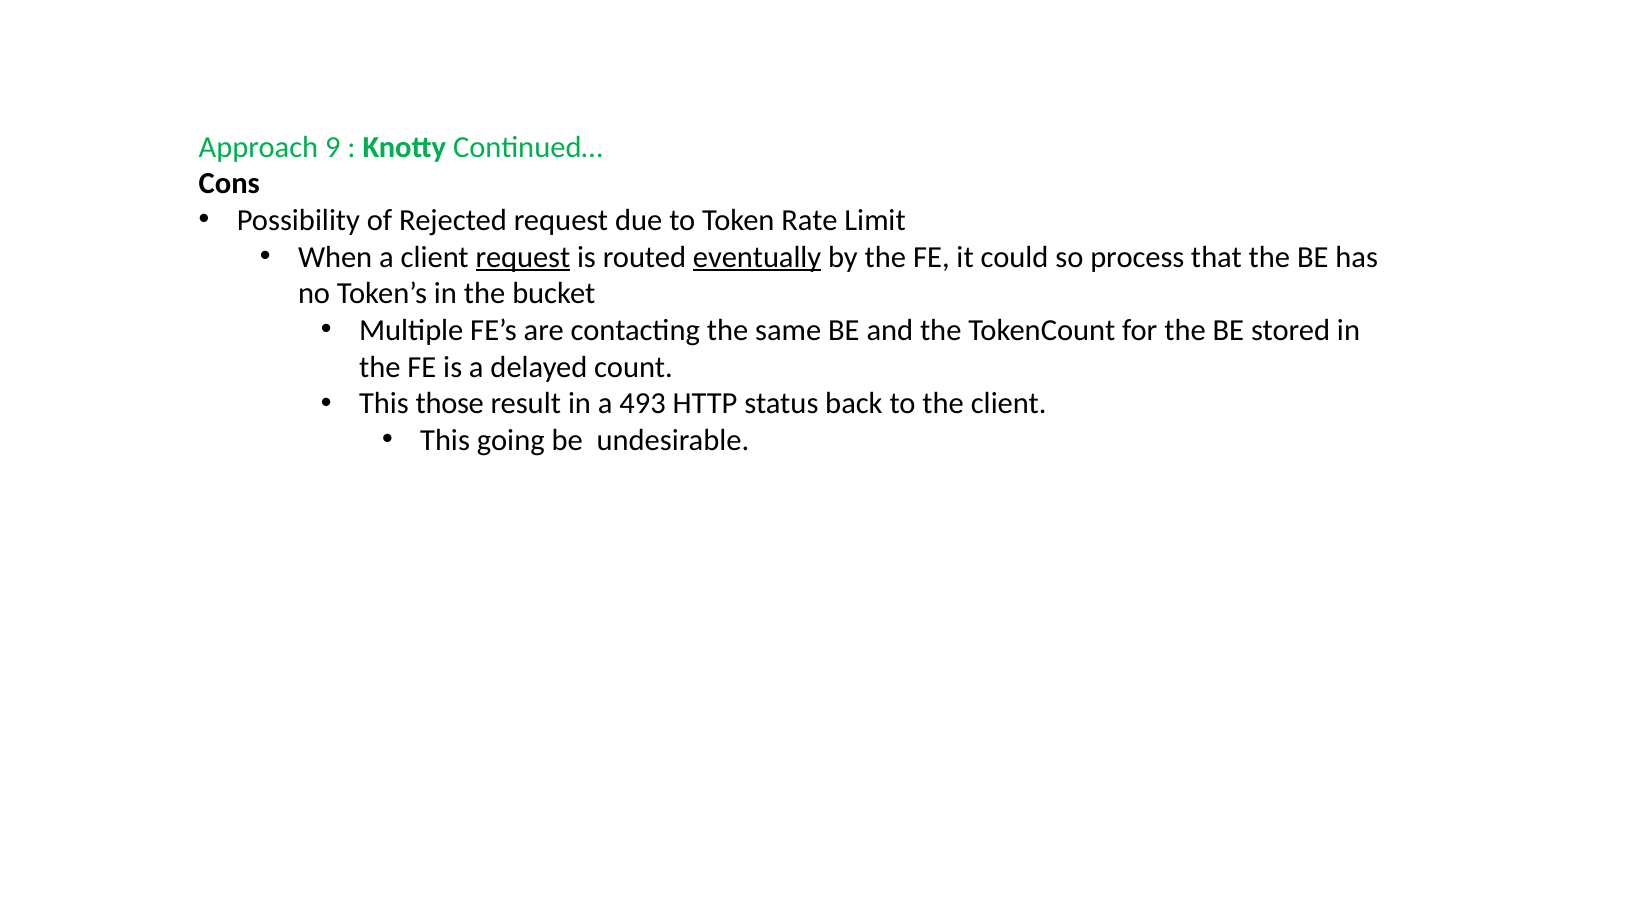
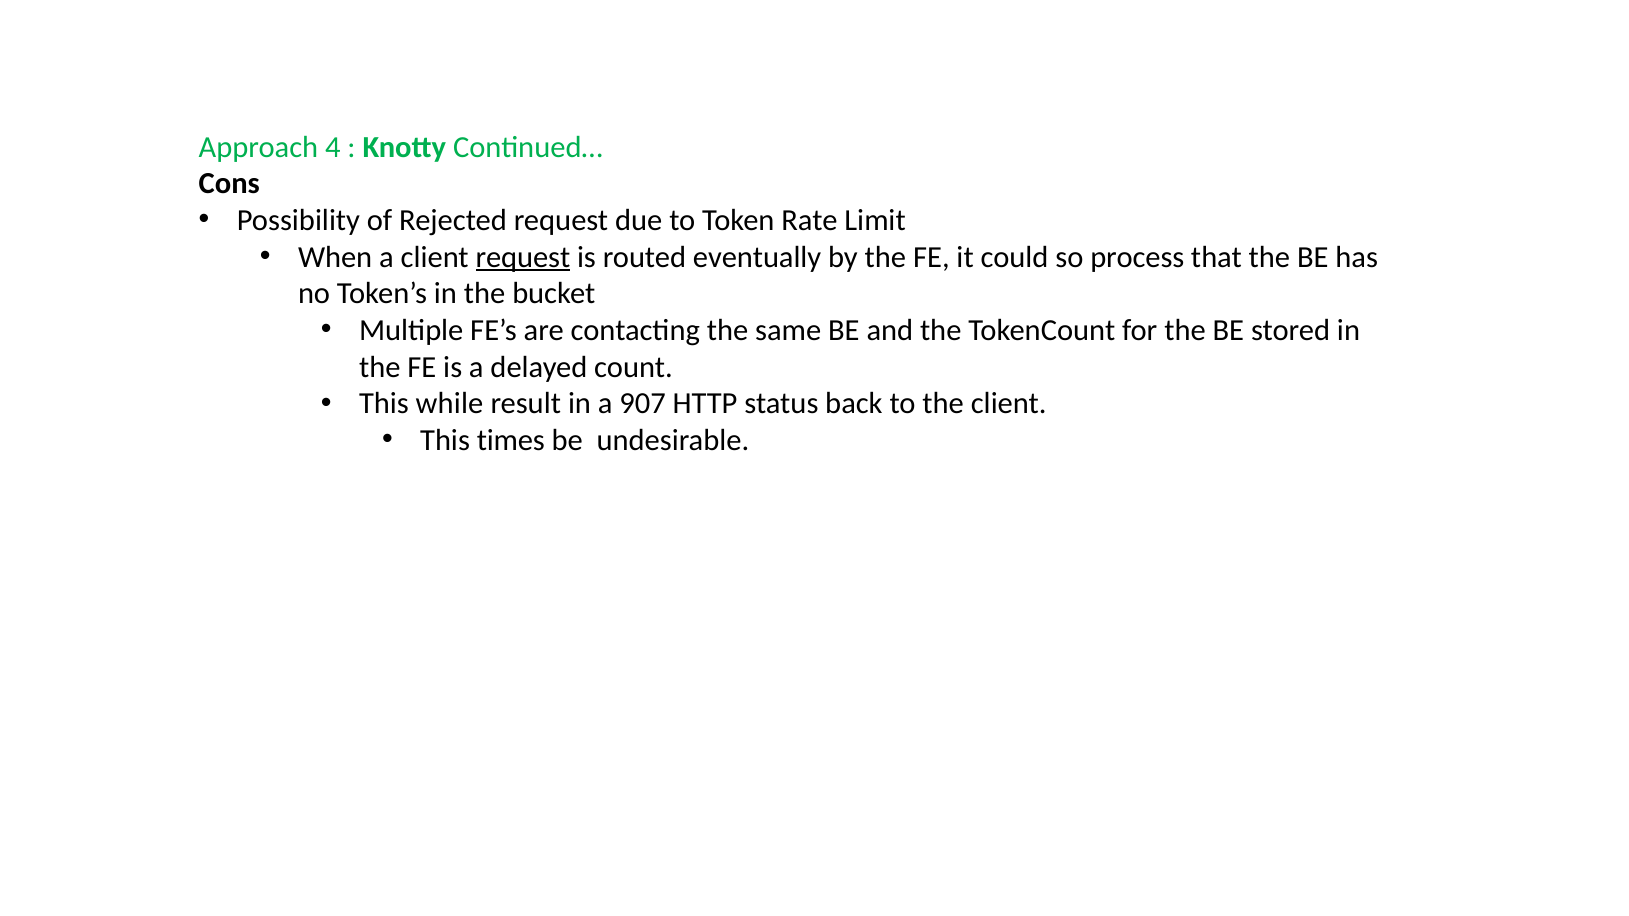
9: 9 -> 4
eventually underline: present -> none
those: those -> while
493: 493 -> 907
going: going -> times
